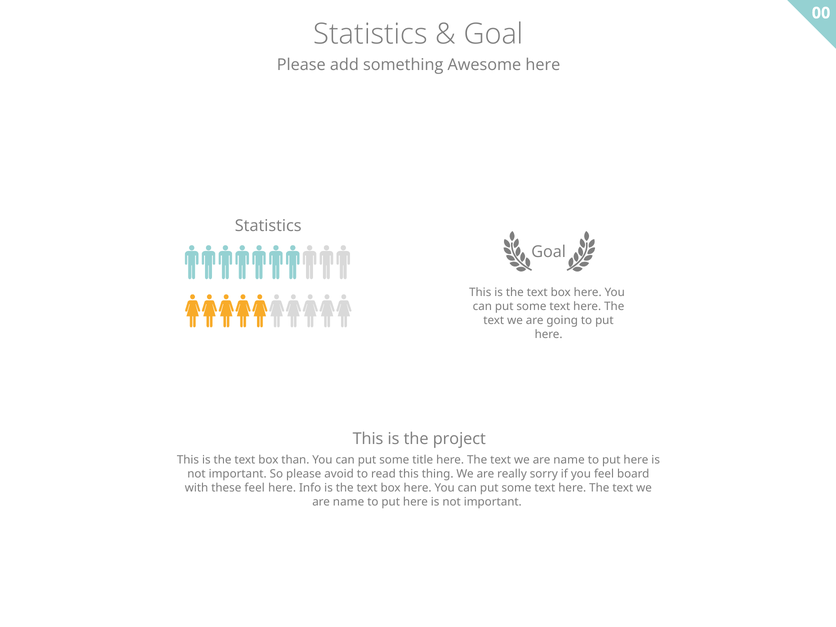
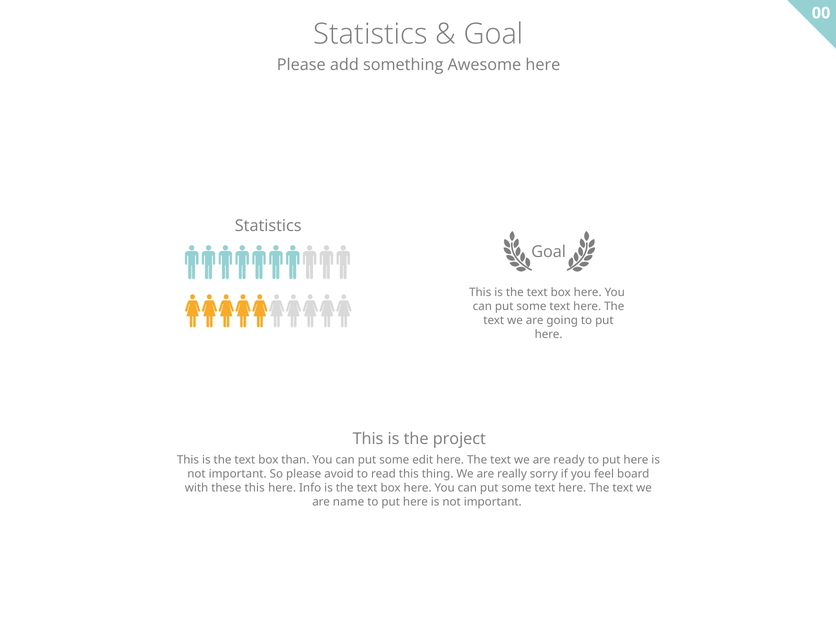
title: title -> edit
name at (569, 460): name -> ready
these feel: feel -> this
